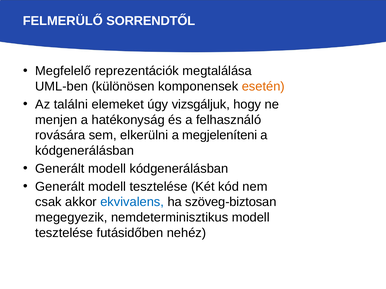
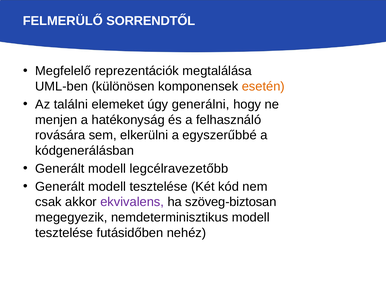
vizsgáljuk: vizsgáljuk -> generálni
megjeleníteni: megjeleníteni -> egyszerűbbé
modell kódgenerálásban: kódgenerálásban -> legcélravezetőbb
ekvivalens colour: blue -> purple
